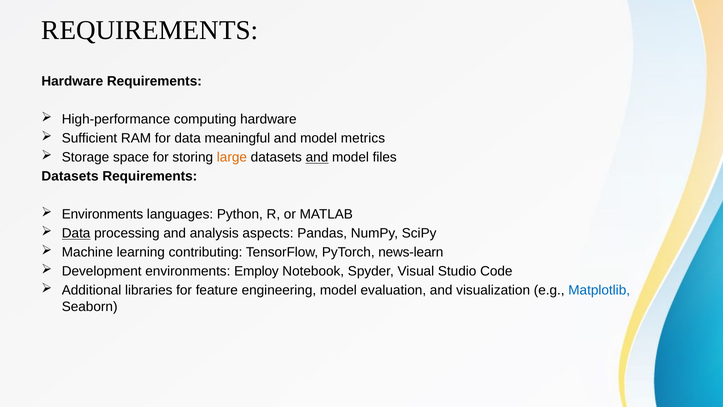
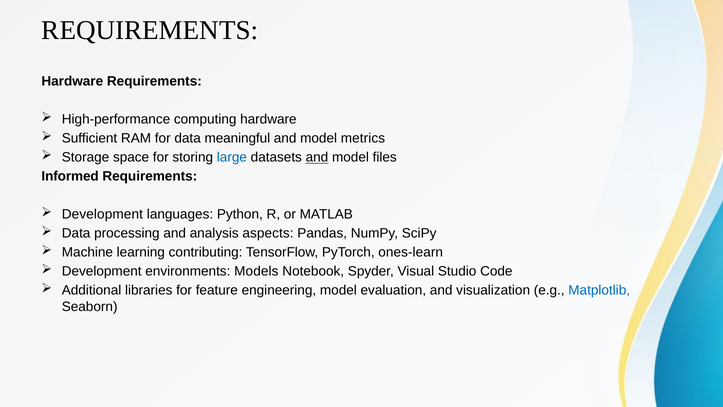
large colour: orange -> blue
Datasets at (70, 176): Datasets -> Informed
Environments at (103, 214): Environments -> Development
Data at (76, 233) underline: present -> none
news-learn: news-learn -> ones-learn
Employ: Employ -> Models
